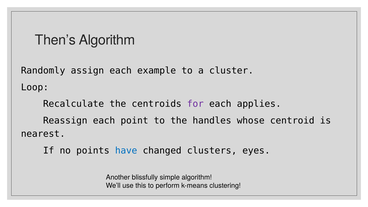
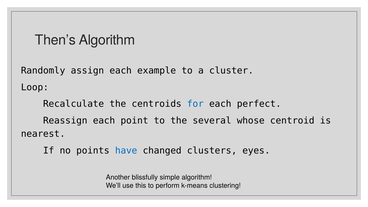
for colour: purple -> blue
applies: applies -> perfect
handles: handles -> several
